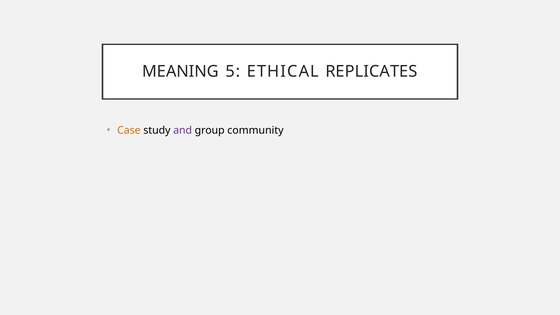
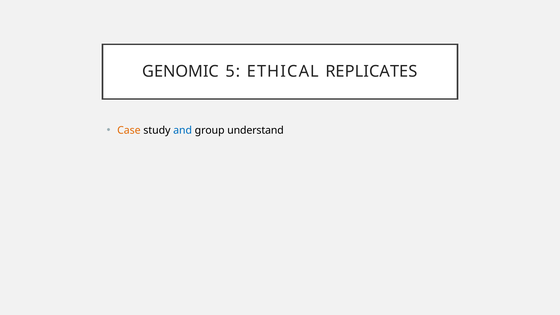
MEANING: MEANING -> GENOMIC
and colour: purple -> blue
community: community -> understand
